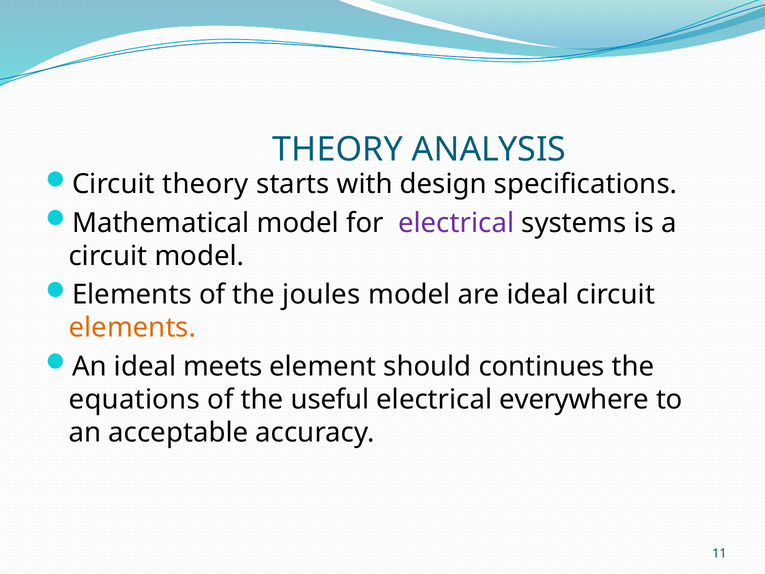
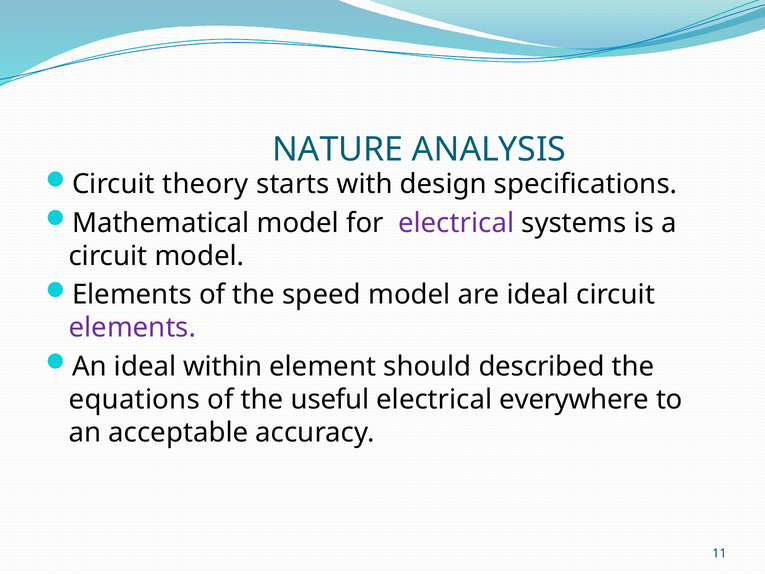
THEORY at (338, 149): THEORY -> NATURE
joules: joules -> speed
elements at (132, 328) colour: orange -> purple
meets: meets -> within
continues: continues -> described
